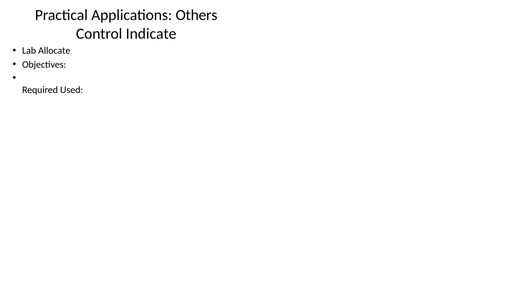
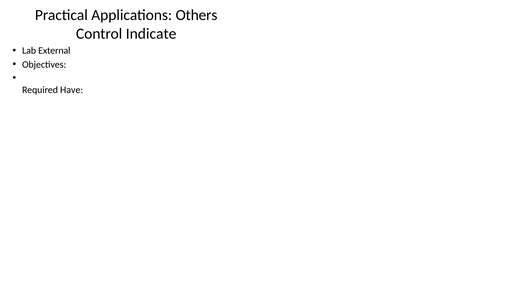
Allocate: Allocate -> External
Used: Used -> Have
